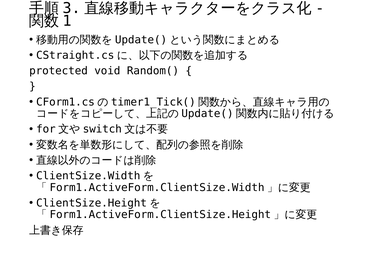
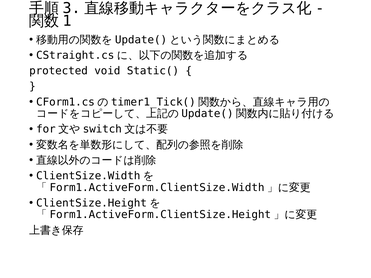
Random(: Random( -> Static(
